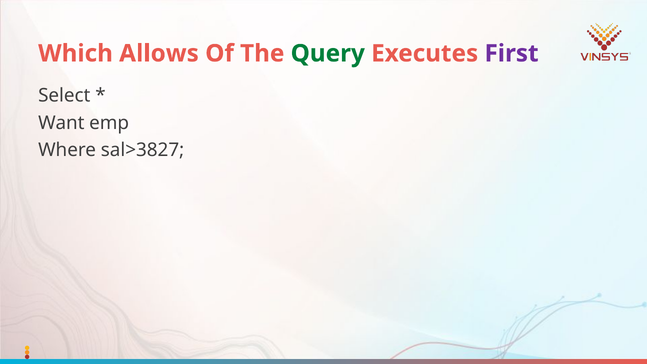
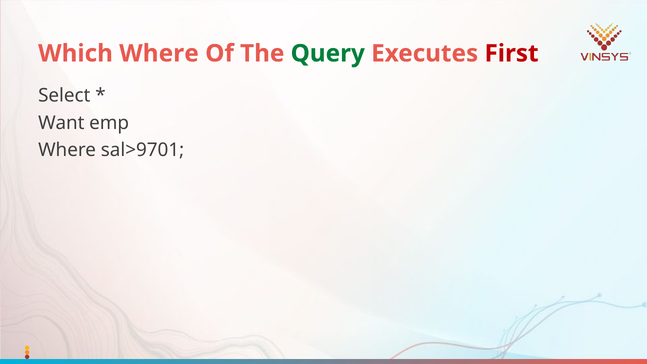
Which Allows: Allows -> Where
First colour: purple -> red
sal>3827: sal>3827 -> sal>9701
